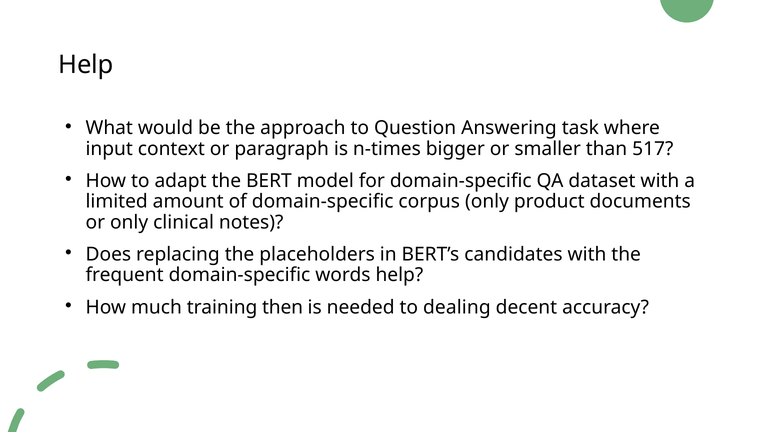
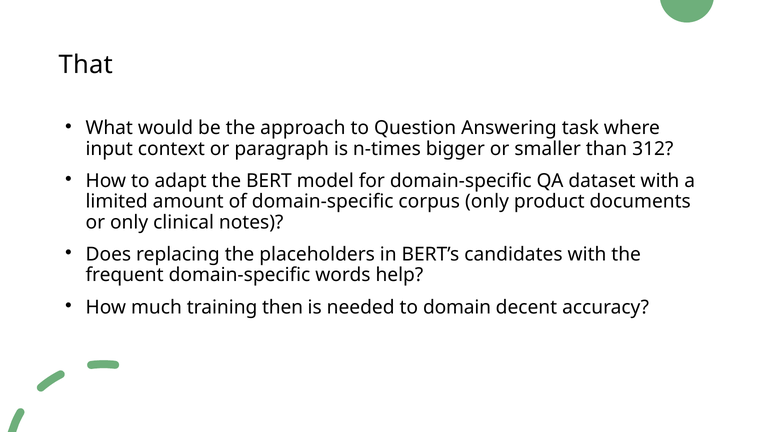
Help at (86, 64): Help -> That
517: 517 -> 312
dealing: dealing -> domain
